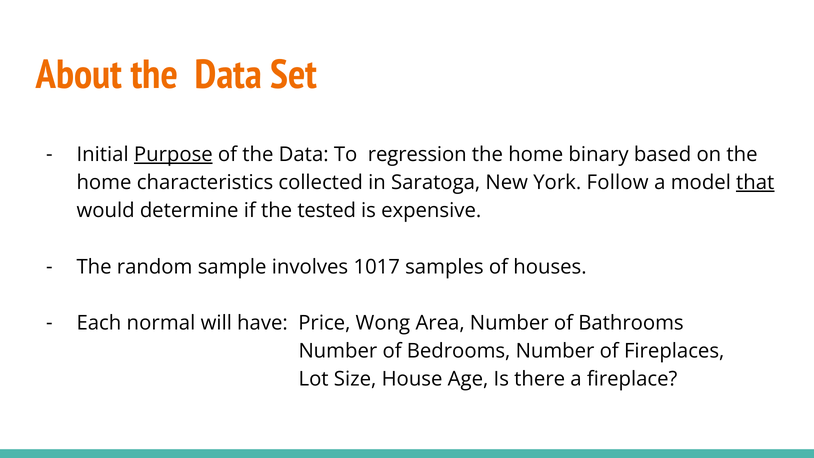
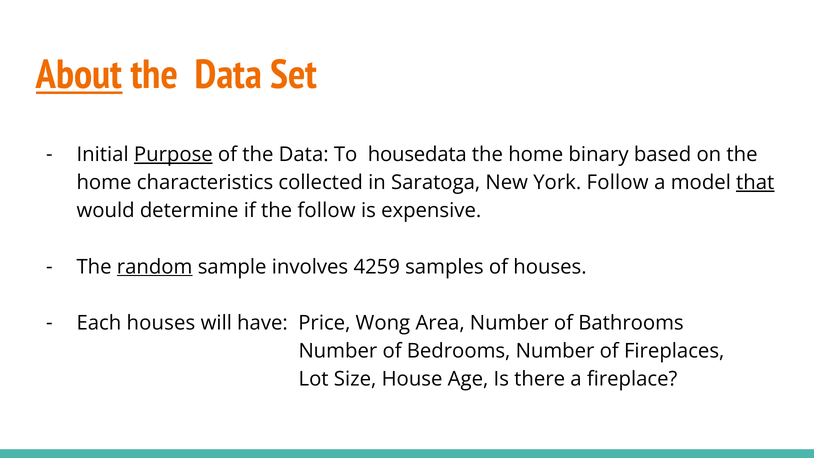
About underline: none -> present
regression: regression -> housedata
the tested: tested -> follow
random underline: none -> present
1017: 1017 -> 4259
Each normal: normal -> houses
